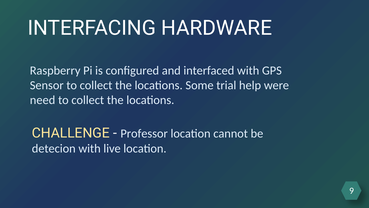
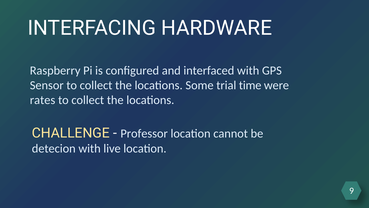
help: help -> time
need: need -> rates
